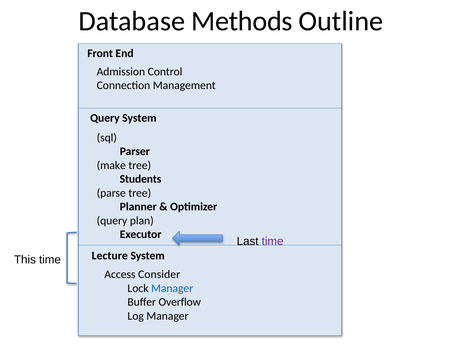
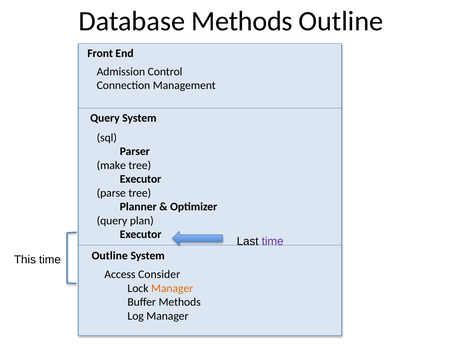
Students at (141, 179): Students -> Executor
Lecture at (110, 256): Lecture -> Outline
Manager at (172, 289) colour: blue -> orange
Buffer Overflow: Overflow -> Methods
